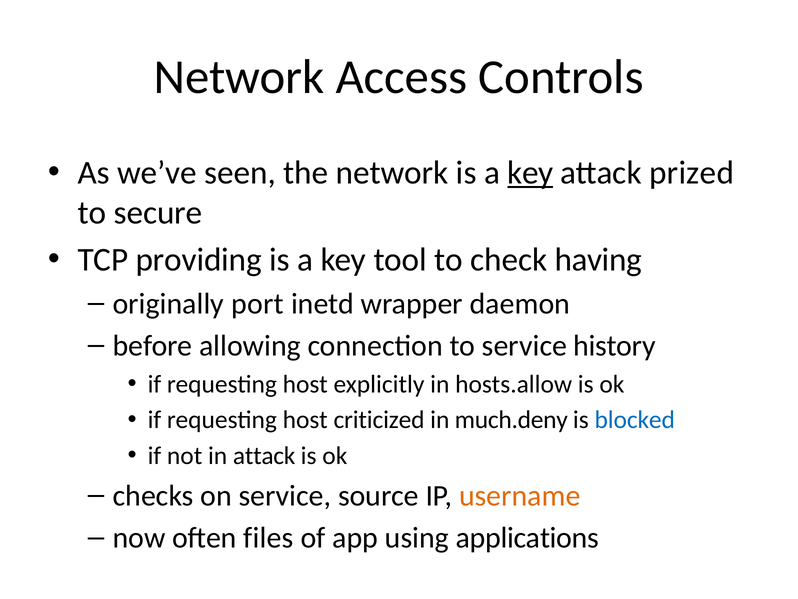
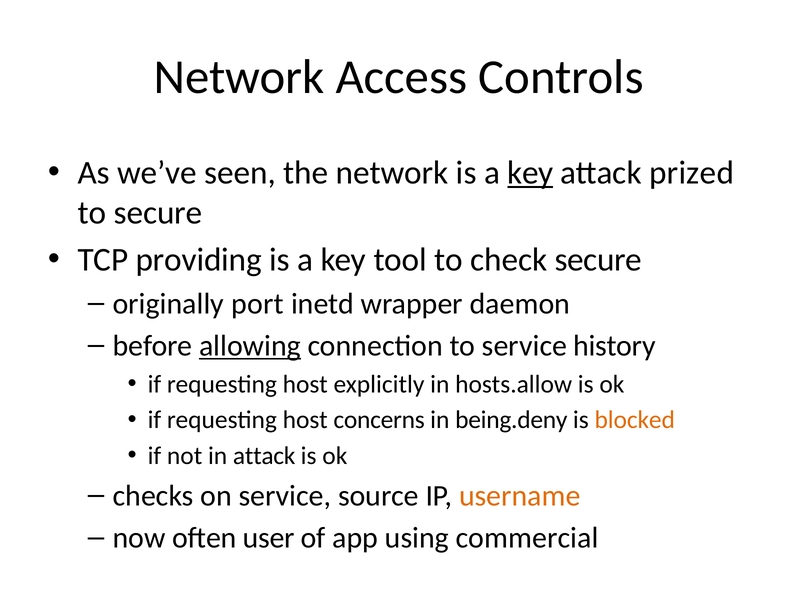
check having: having -> secure
allowing underline: none -> present
criticized: criticized -> concerns
much.deny: much.deny -> being.deny
blocked colour: blue -> orange
files: files -> user
applications: applications -> commercial
